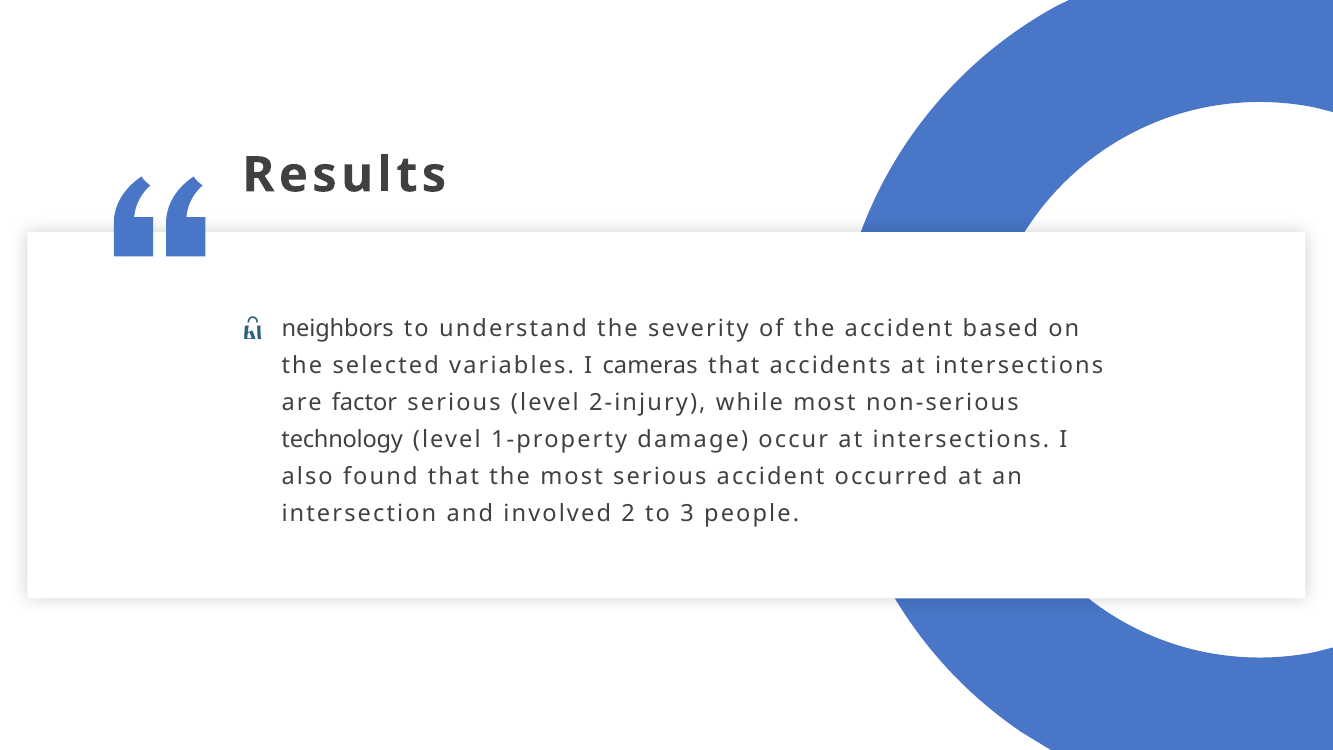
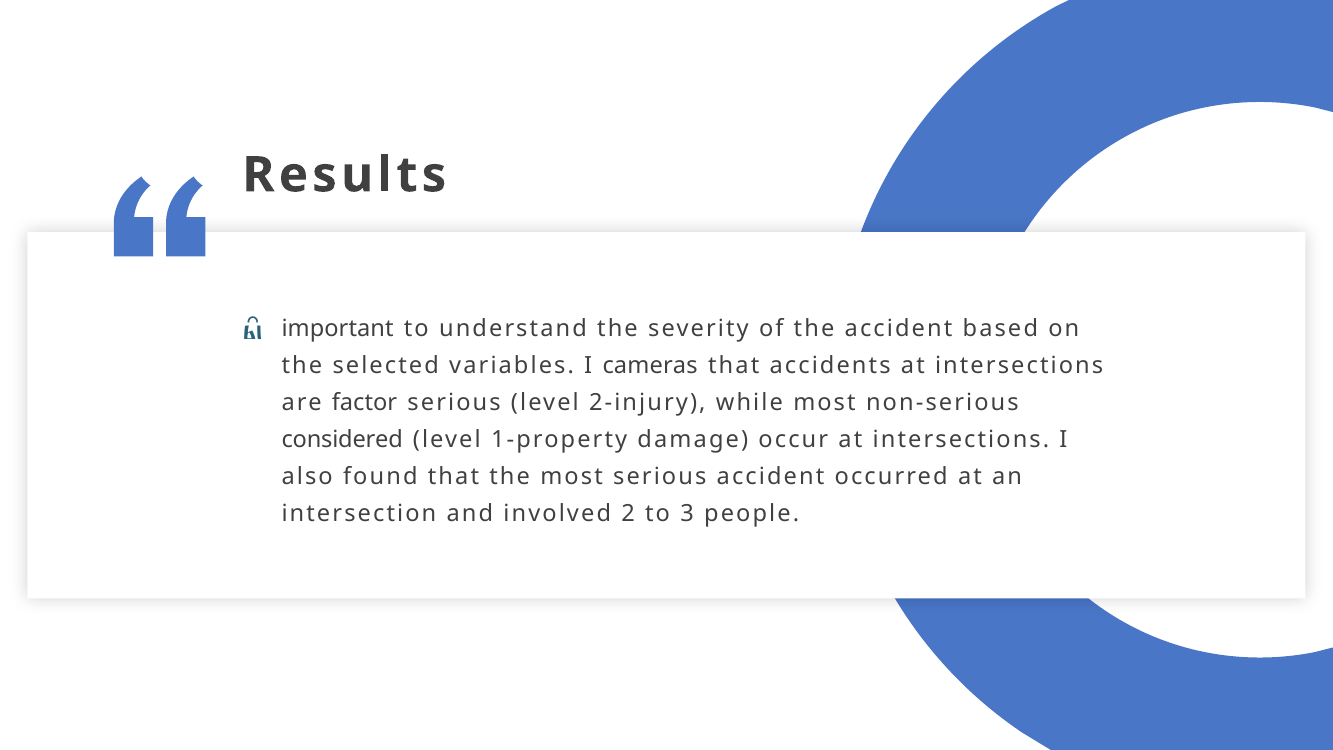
neighbors: neighbors -> important
technology: technology -> considered
